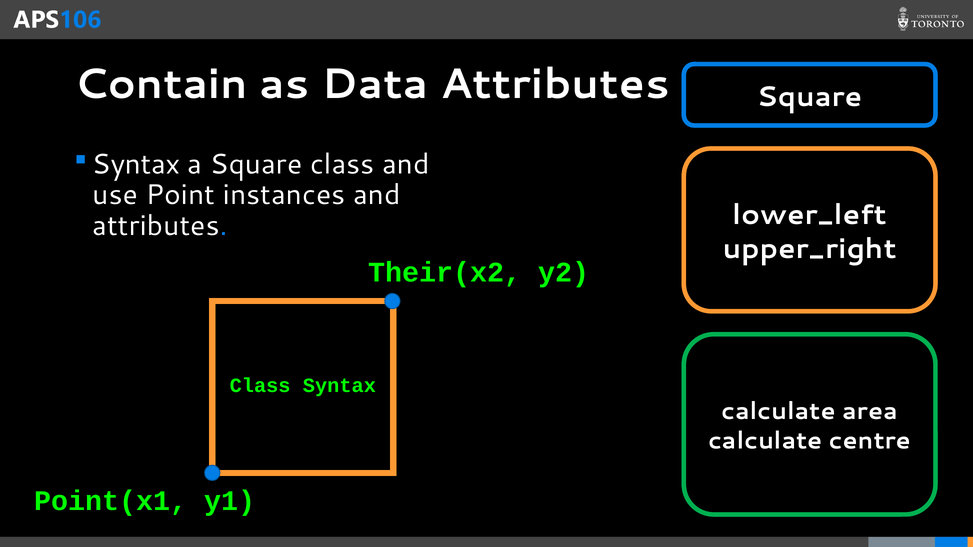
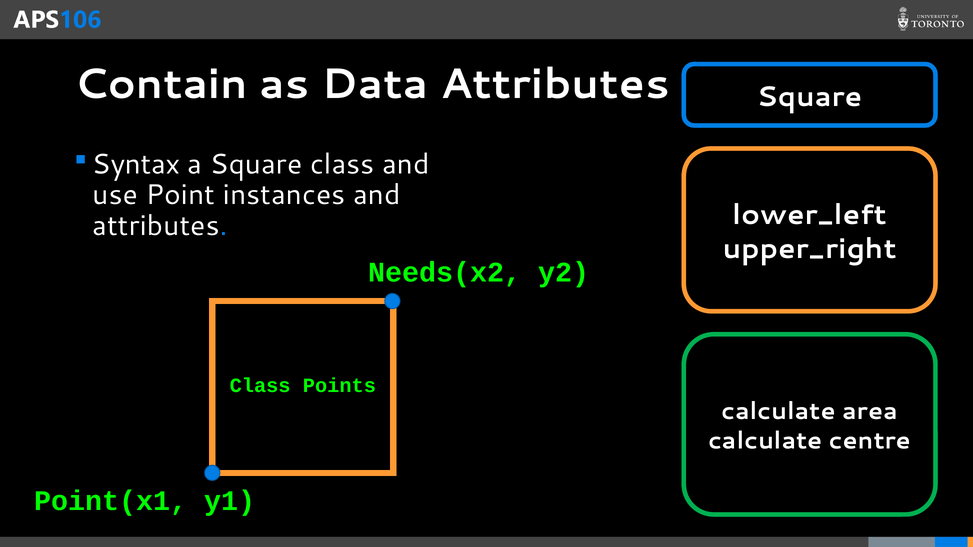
Their(x2: Their(x2 -> Needs(x2
Class Syntax: Syntax -> Points
